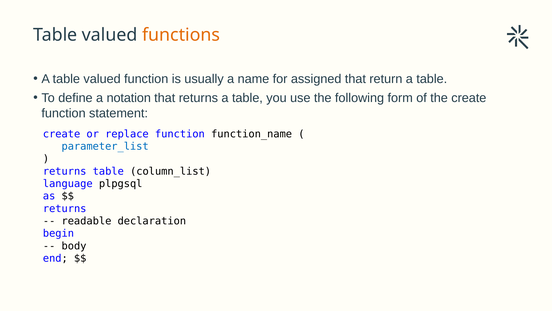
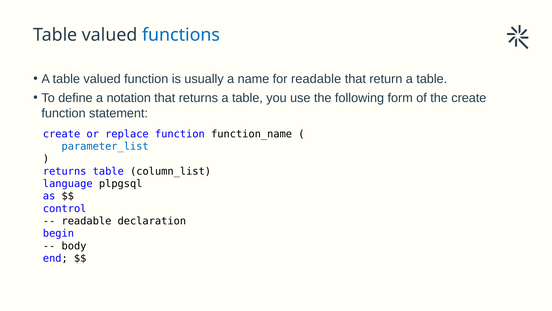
functions colour: orange -> blue
for assigned: assigned -> readable
returns at (65, 208): returns -> control
